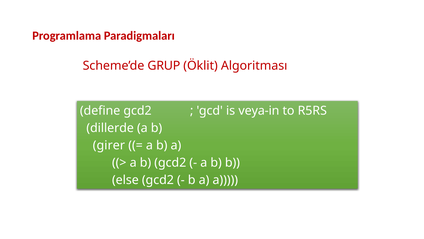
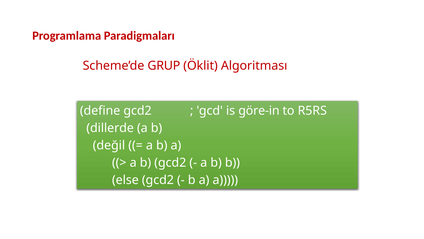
veya-in: veya-in -> göre-in
girer: girer -> değil
